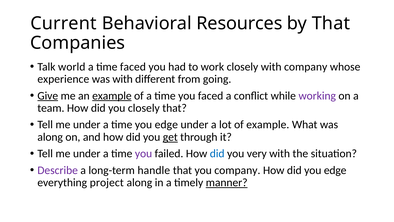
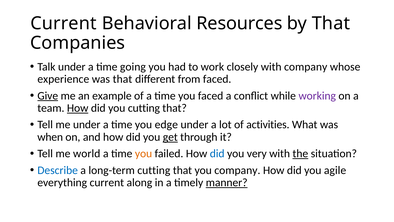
Talk world: world -> under
time faced: faced -> going
was with: with -> that
from going: going -> faced
example at (112, 96) underline: present -> none
How at (78, 108) underline: none -> present
you closely: closely -> cutting
of example: example -> activities
along at (50, 137): along -> when
under at (87, 153): under -> world
you at (144, 153) colour: purple -> orange
the underline: none -> present
Describe colour: purple -> blue
long-term handle: handle -> cutting
did you edge: edge -> agile
everything project: project -> current
